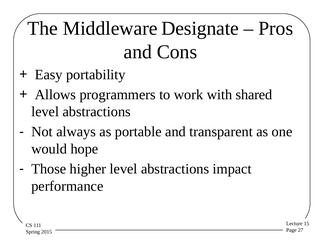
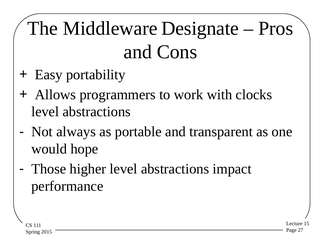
shared: shared -> clocks
